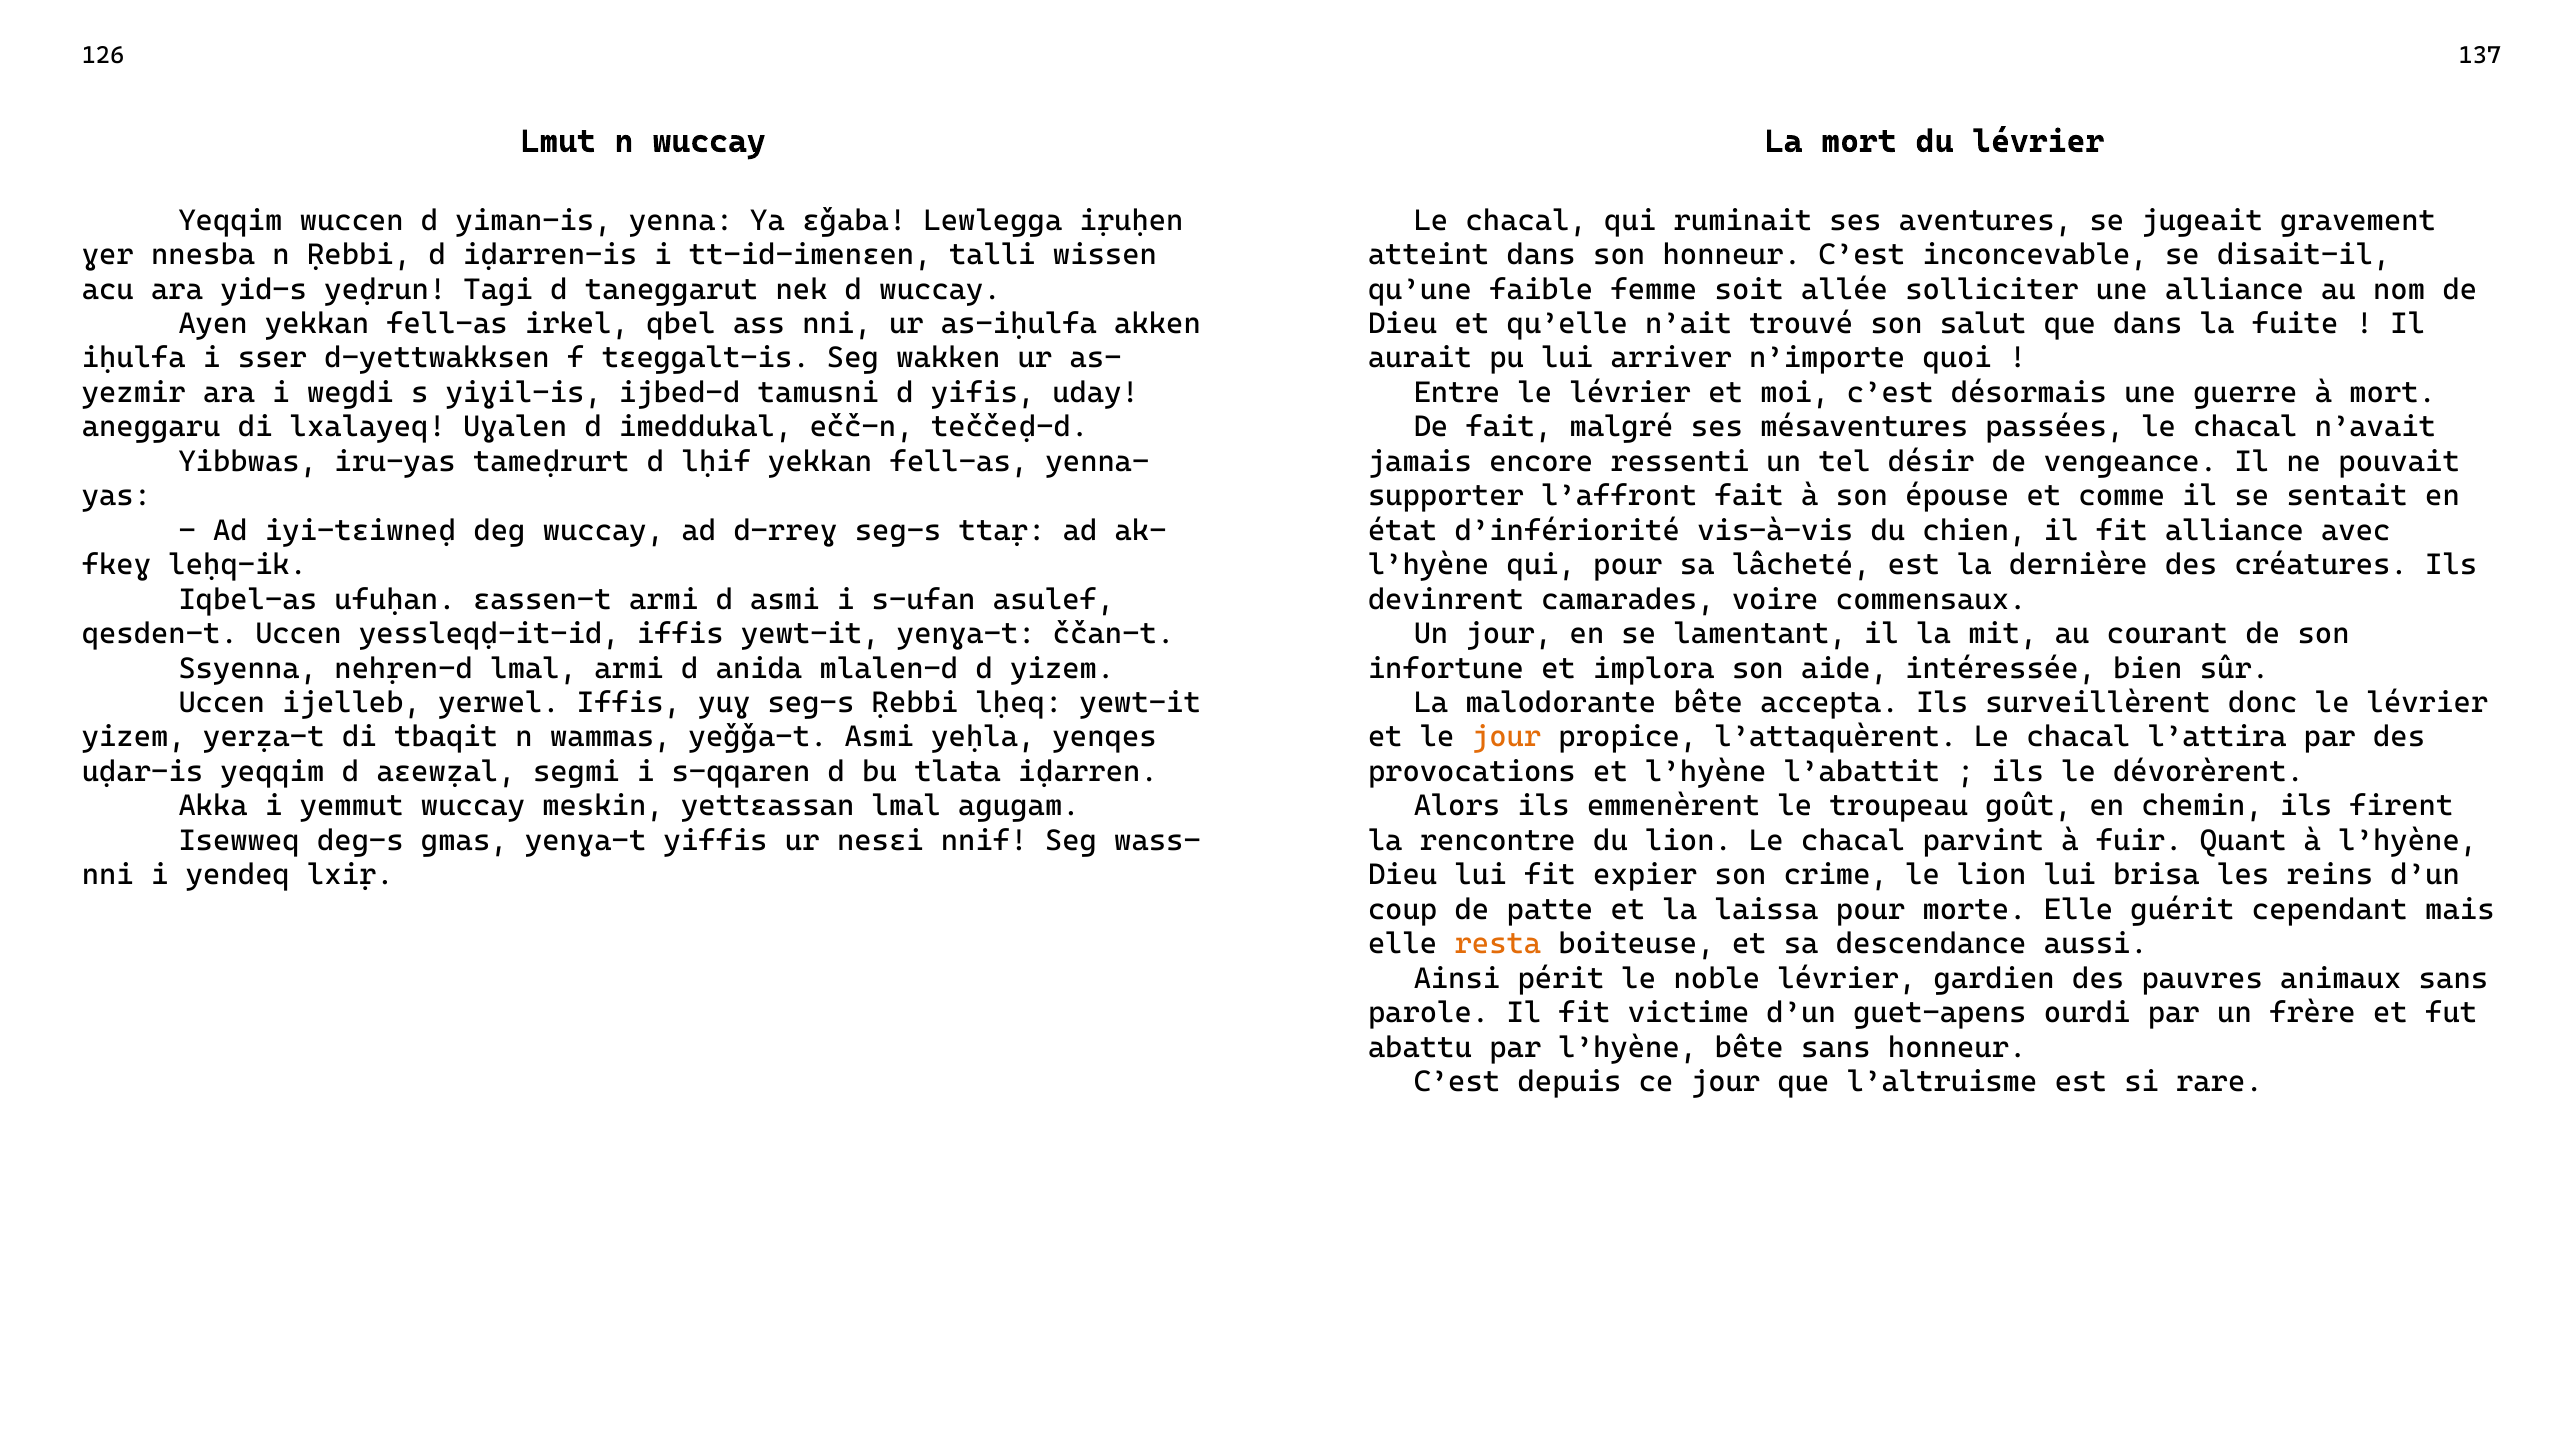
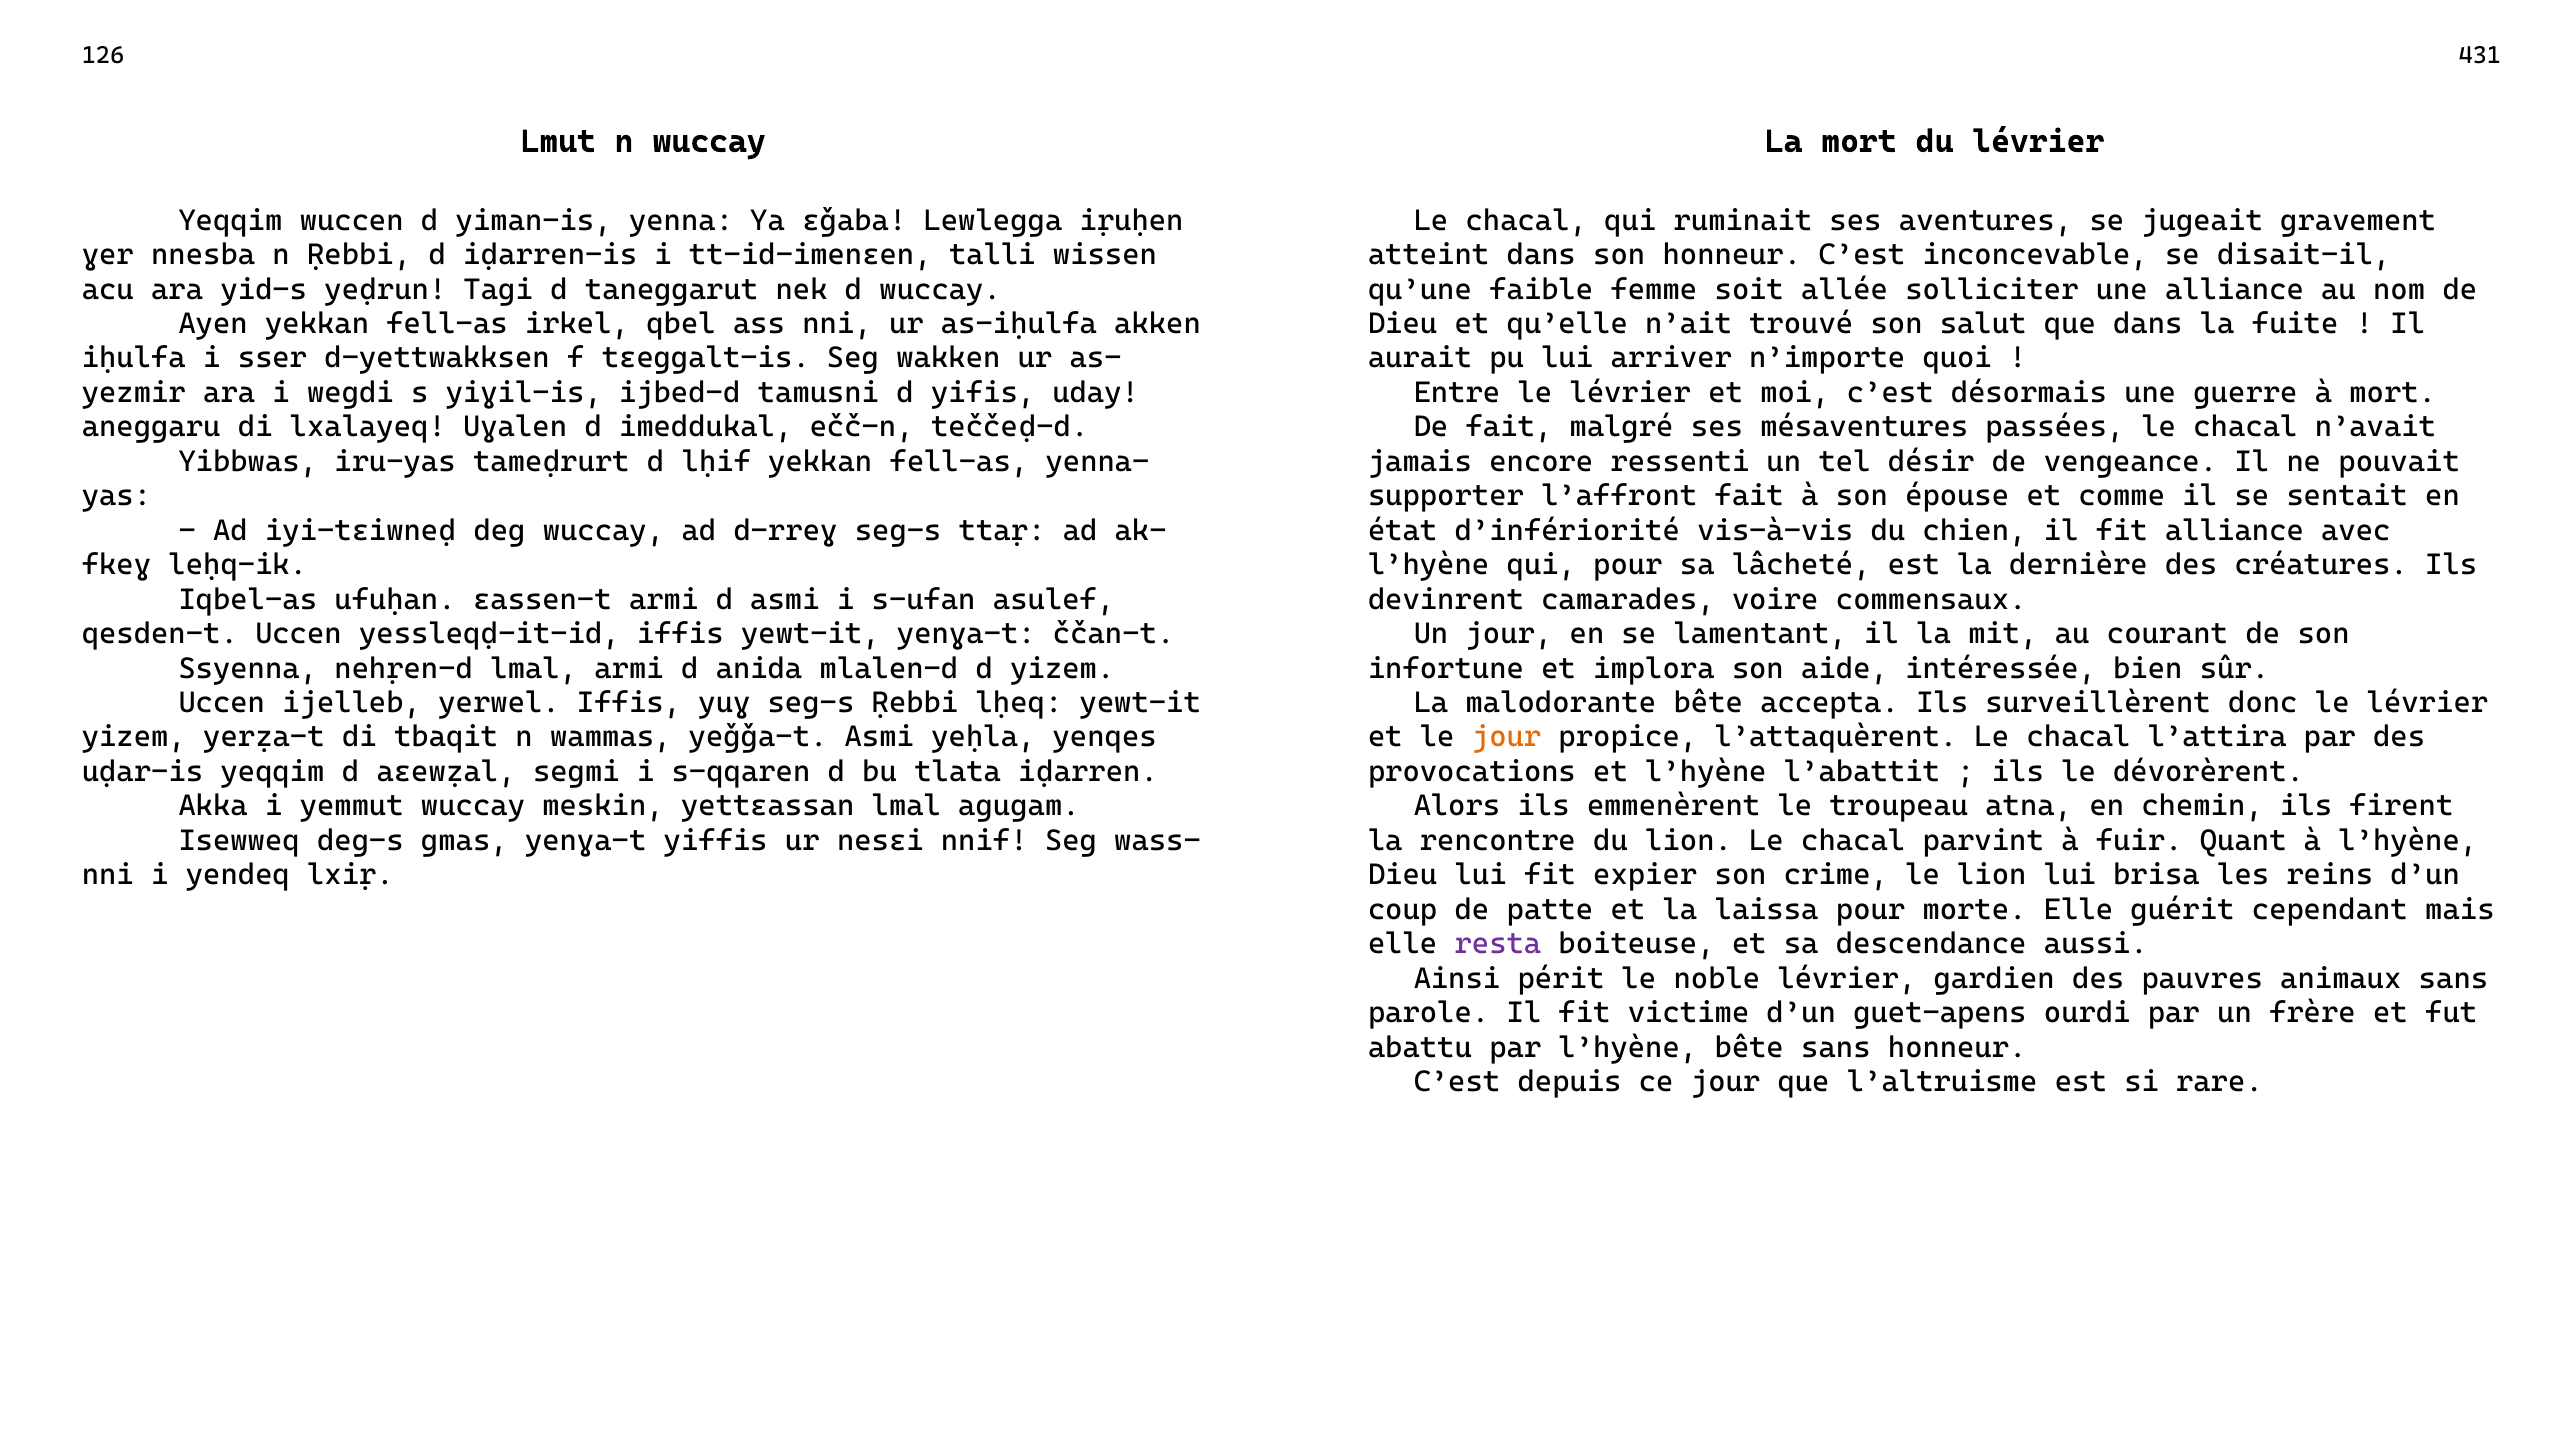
137: 137 -> 431
goût: goût -> atna
resta colour: orange -> purple
